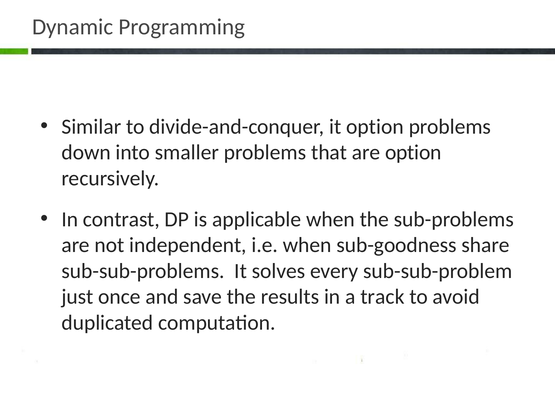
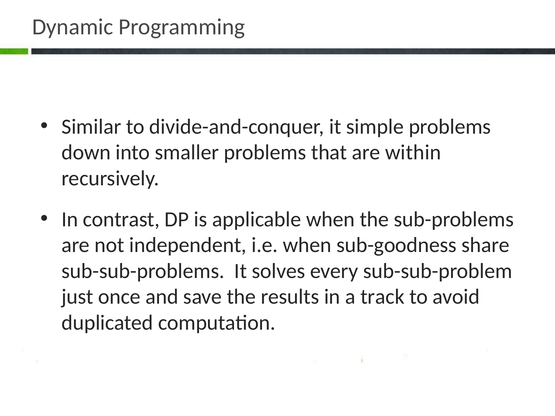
it option: option -> simple
are option: option -> within
